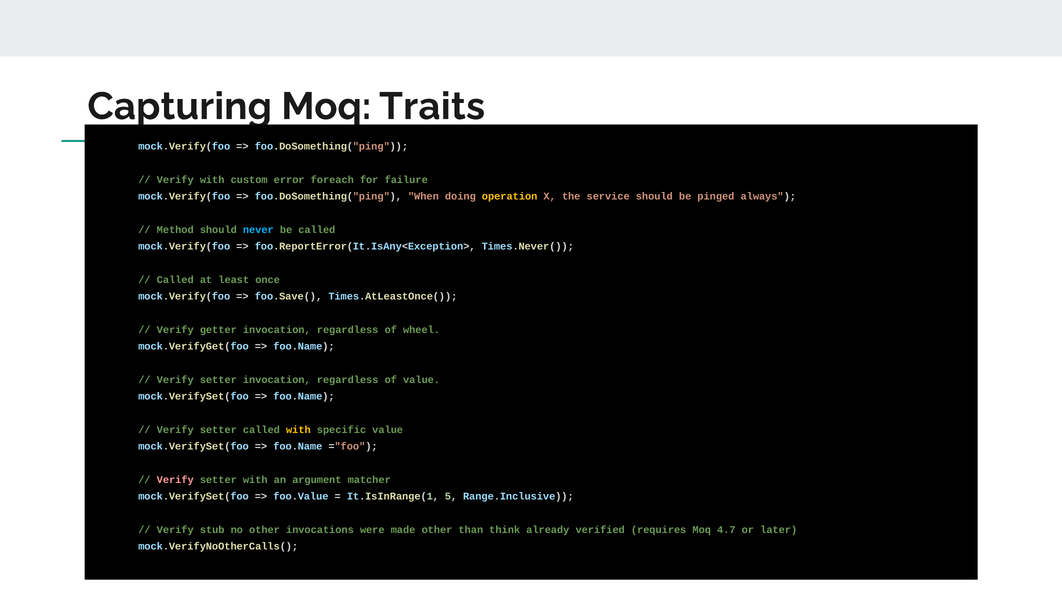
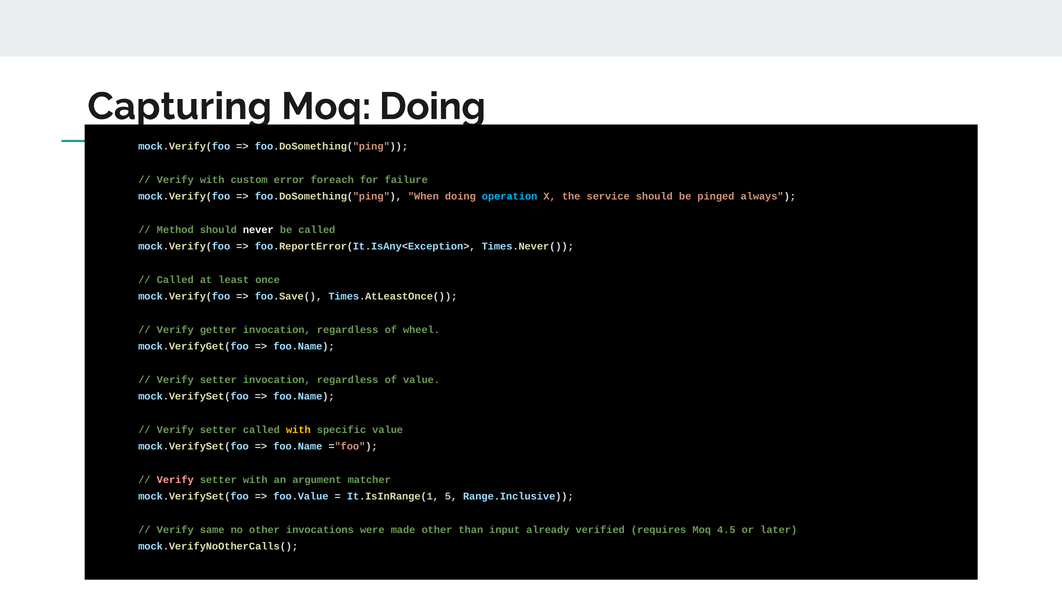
Moq Traits: Traits -> Doing
operation colour: yellow -> light blue
never colour: light blue -> white
stub: stub -> same
think: think -> input
4.7: 4.7 -> 4.5
